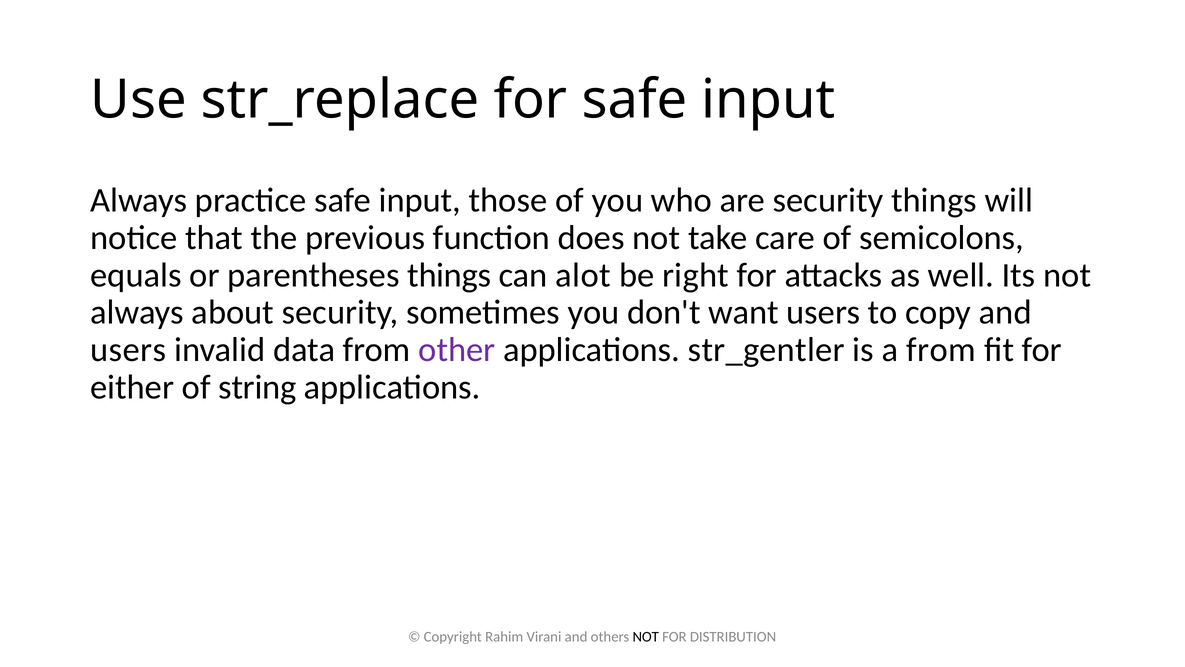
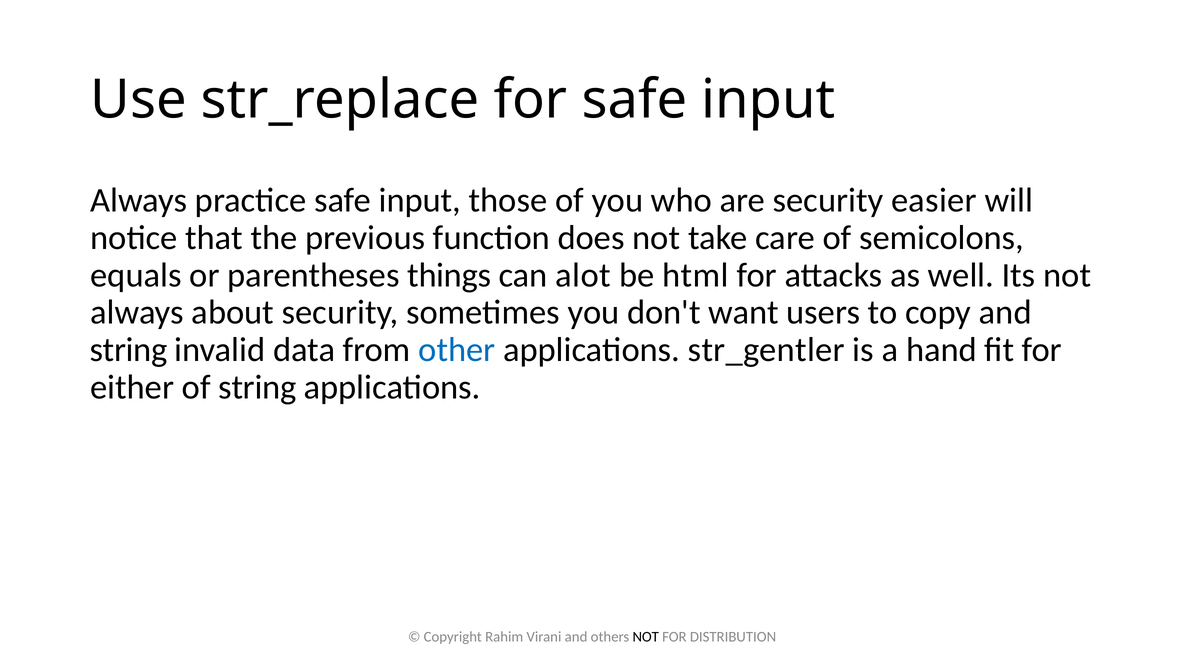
security things: things -> easier
right: right -> html
users at (128, 350): users -> string
other colour: purple -> blue
a from: from -> hand
